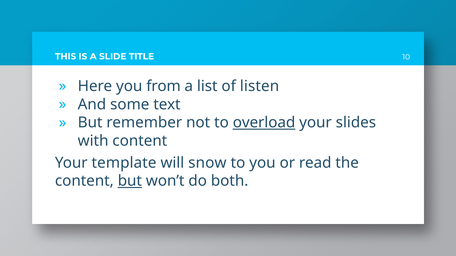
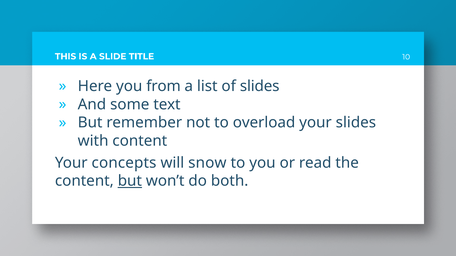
of listen: listen -> slides
overload underline: present -> none
template: template -> concepts
